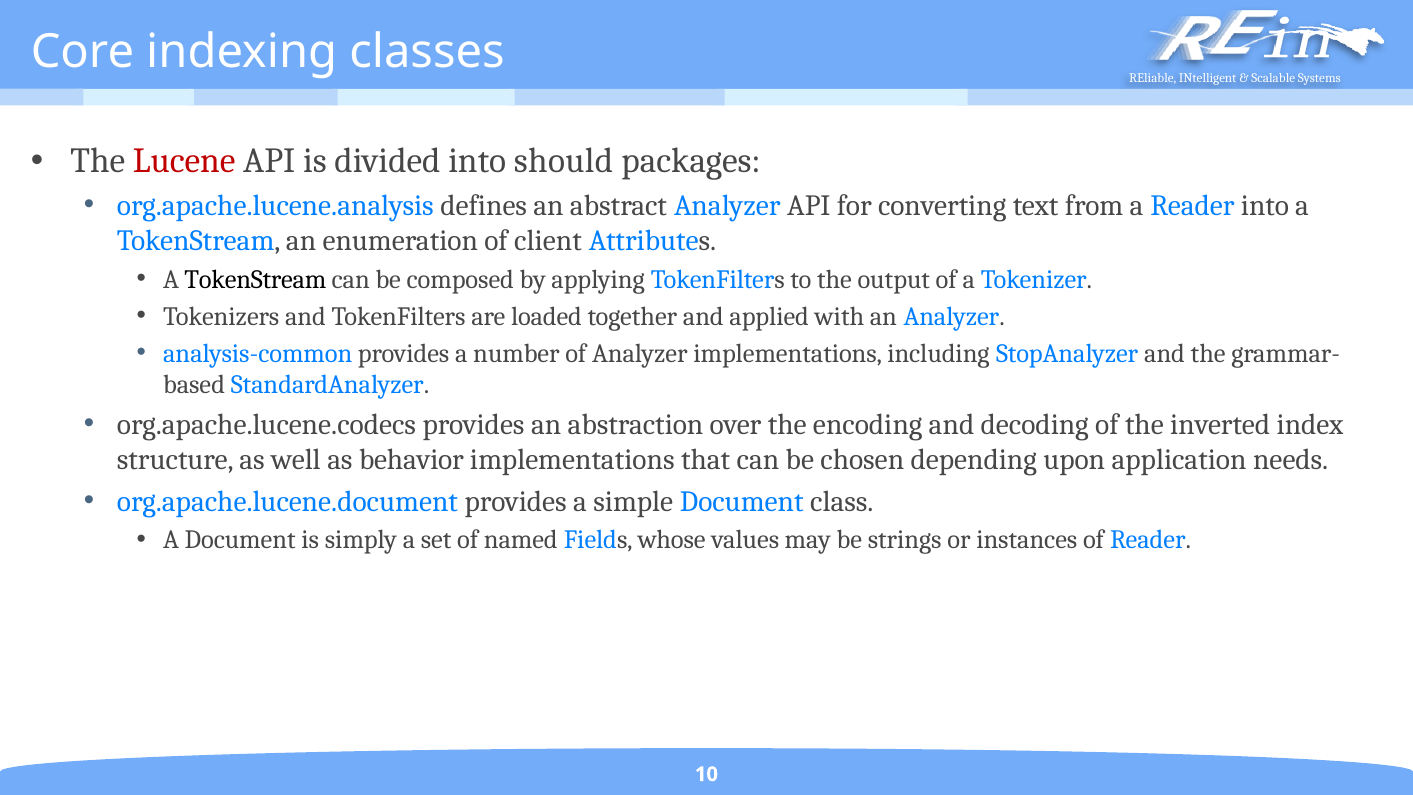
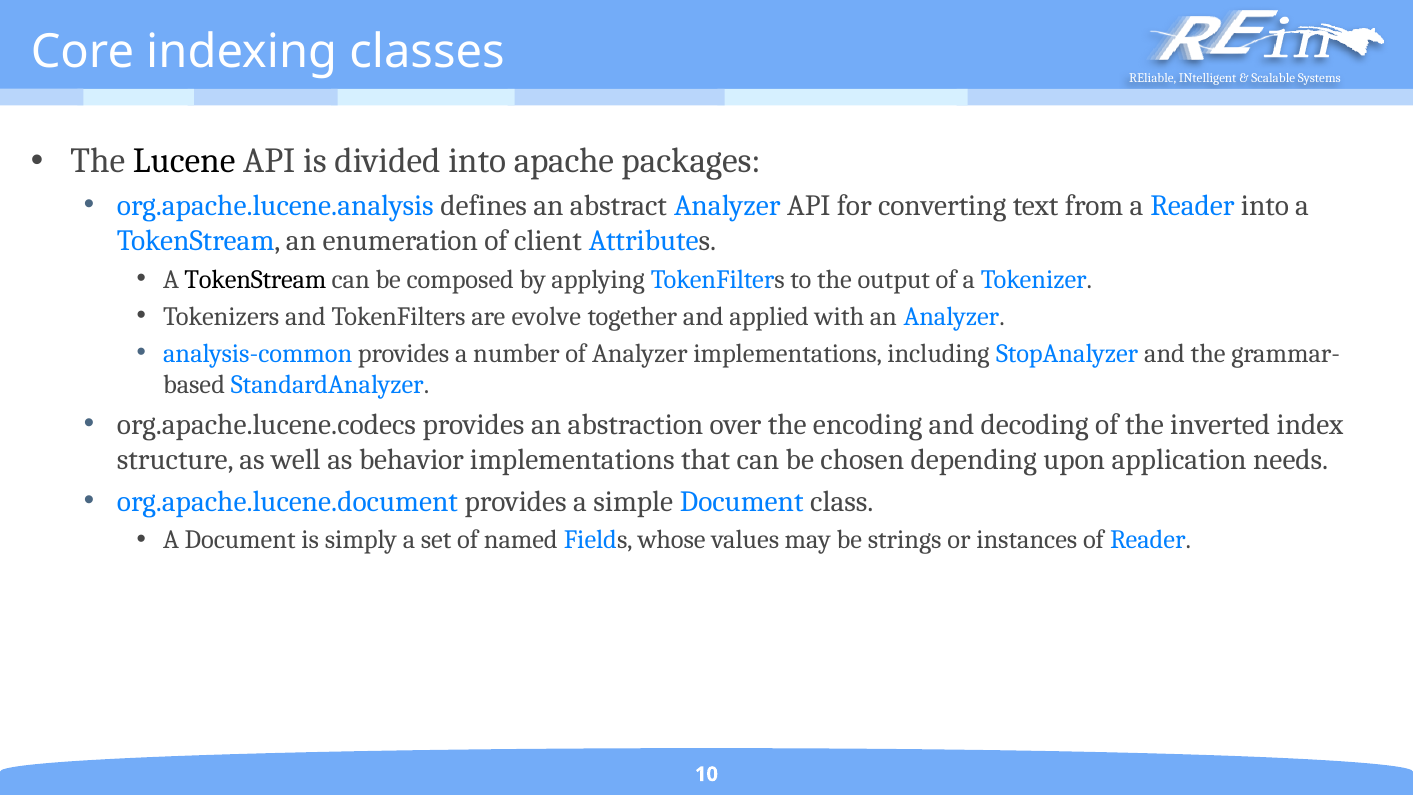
Lucene colour: red -> black
should: should -> apache
loaded: loaded -> evolve
